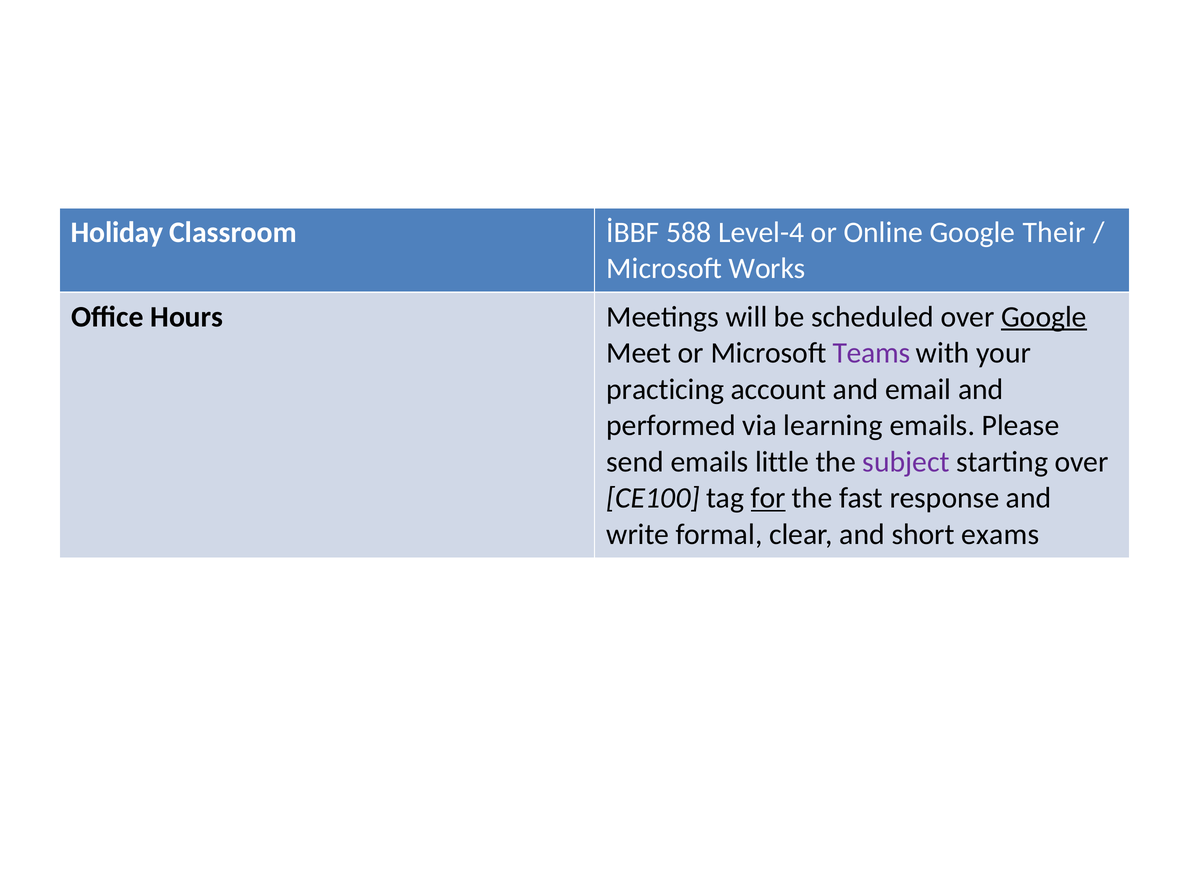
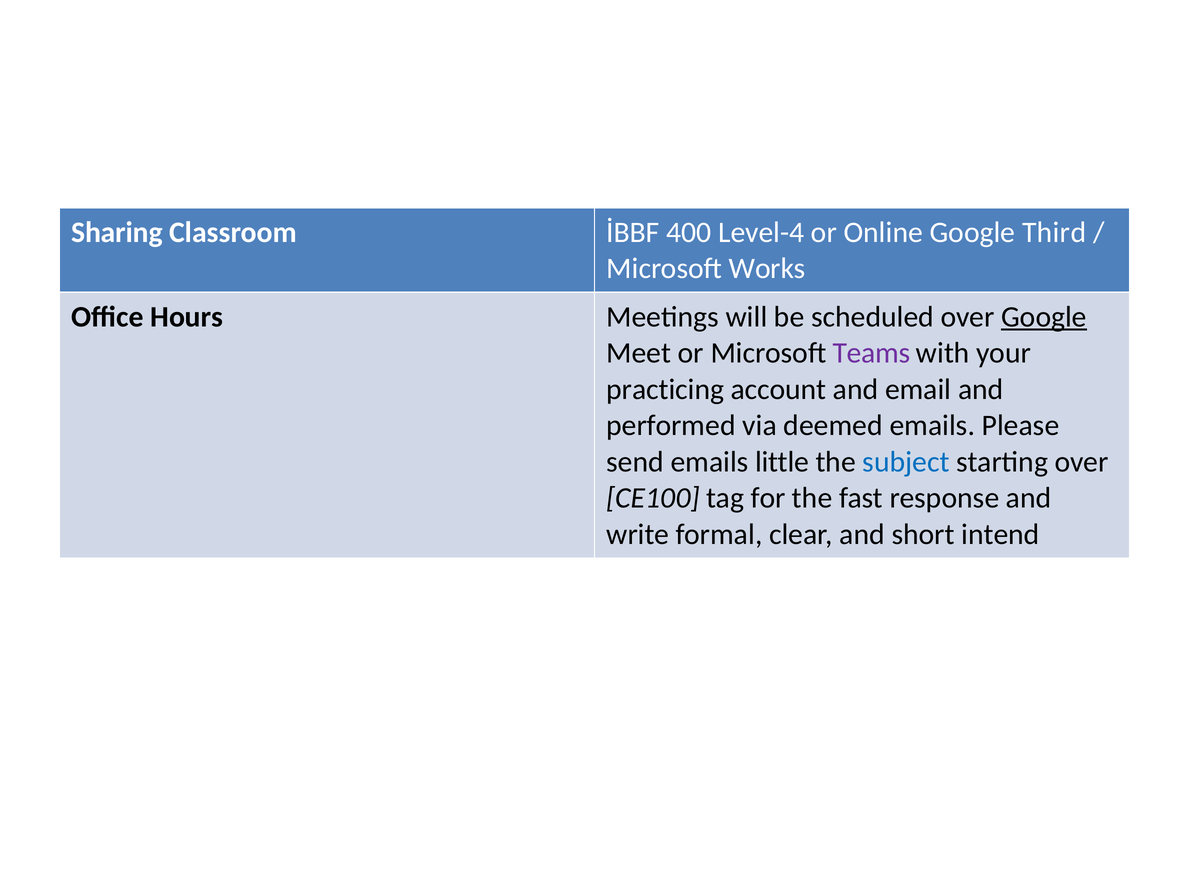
Holiday: Holiday -> Sharing
588: 588 -> 400
Their: Their -> Third
learning: learning -> deemed
subject colour: purple -> blue
for underline: present -> none
exams: exams -> intend
